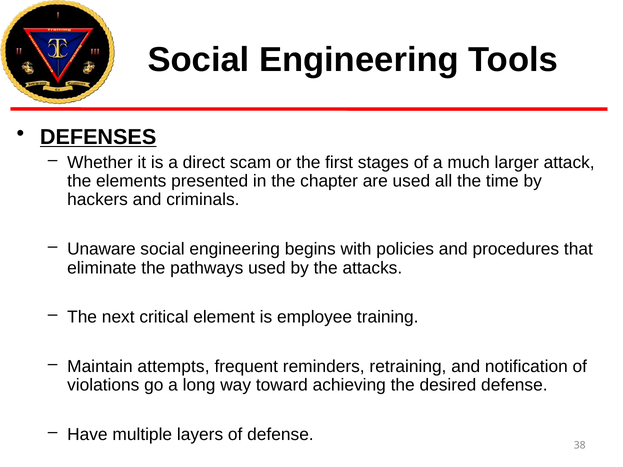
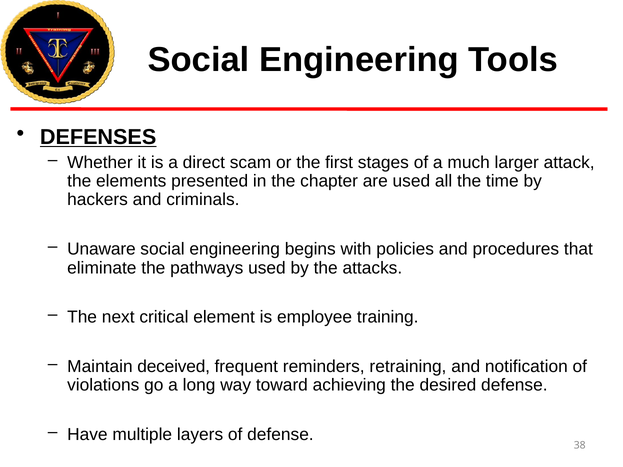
attempts: attempts -> deceived
